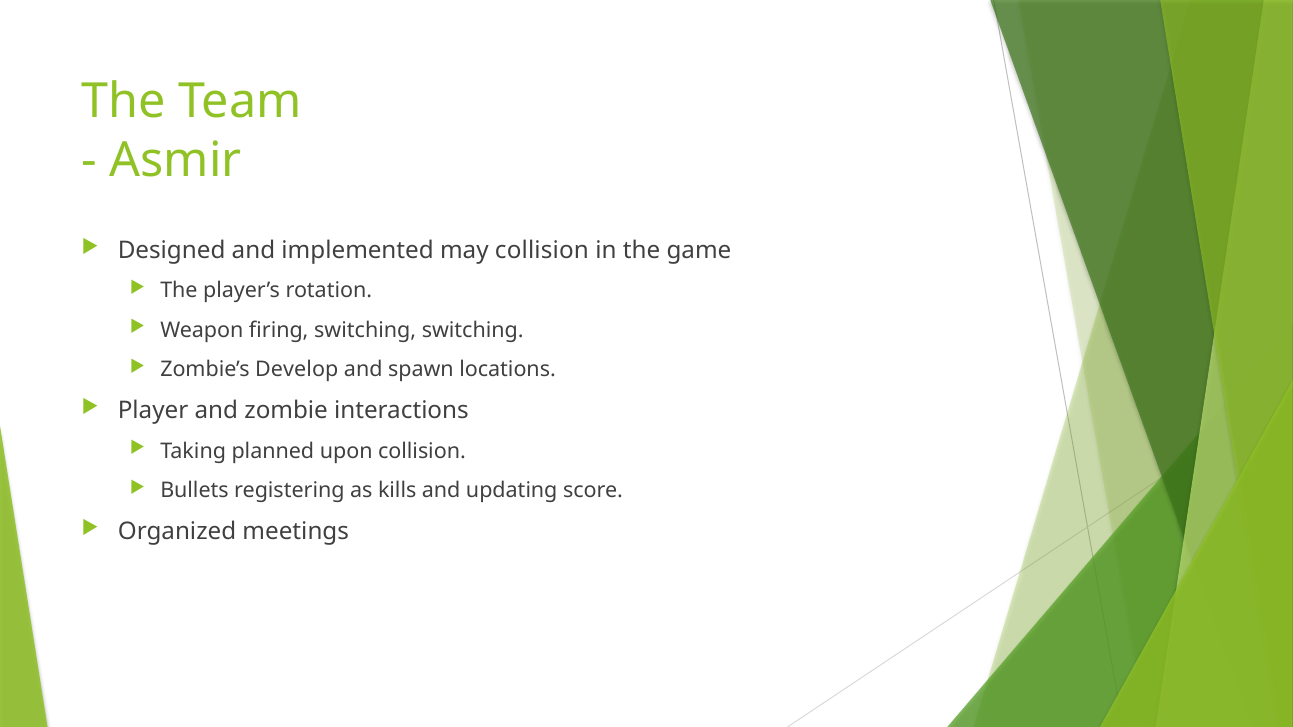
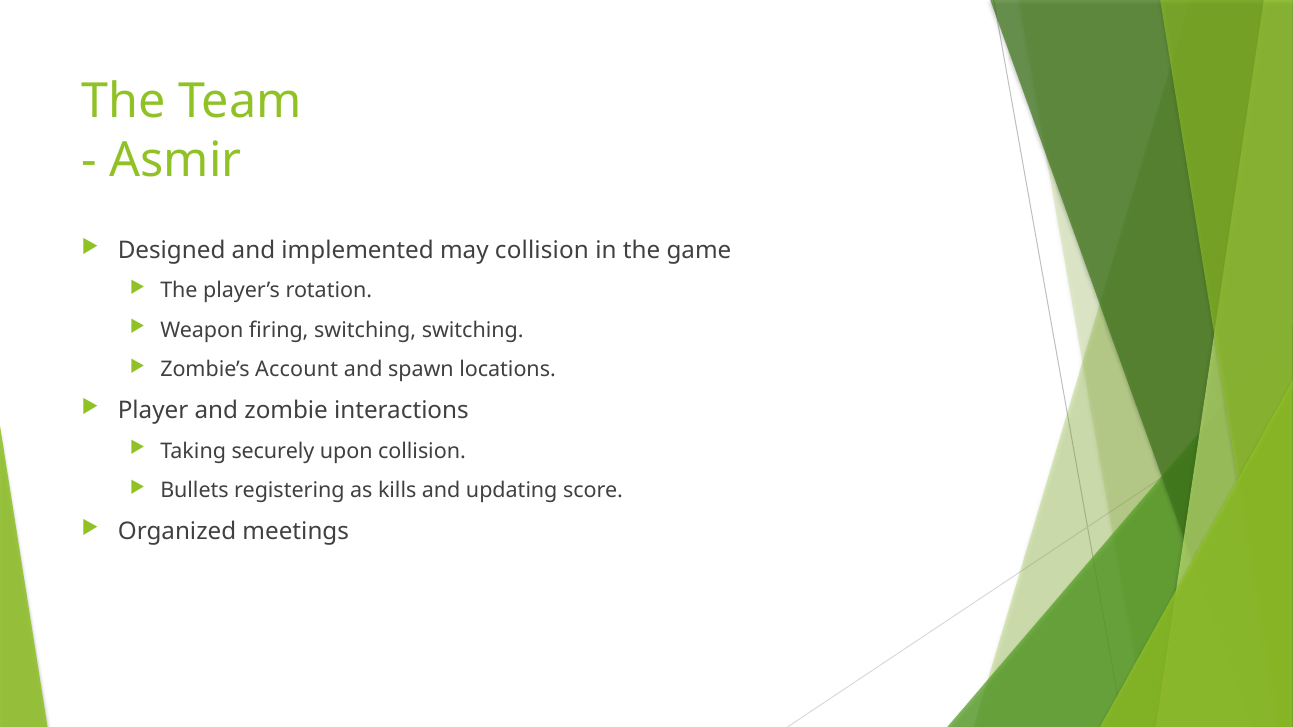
Develop: Develop -> Account
planned: planned -> securely
